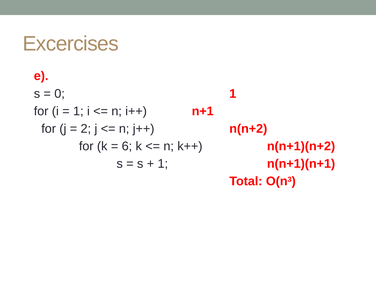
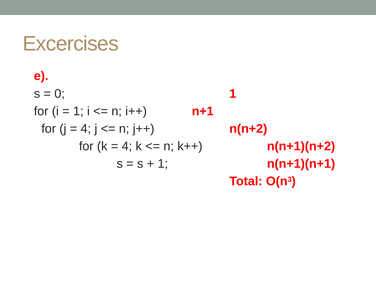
2 at (86, 129): 2 -> 4
6 at (127, 146): 6 -> 4
